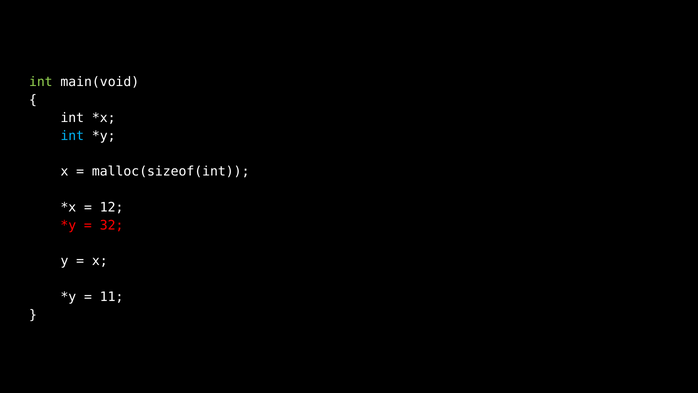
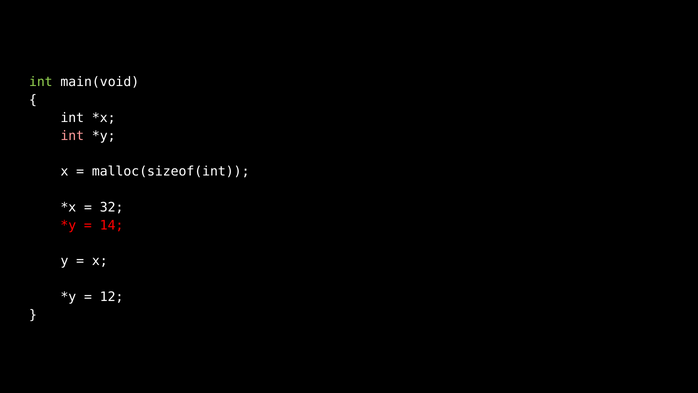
int at (72, 136) colour: light blue -> pink
12: 12 -> 32
32: 32 -> 14
11: 11 -> 12
